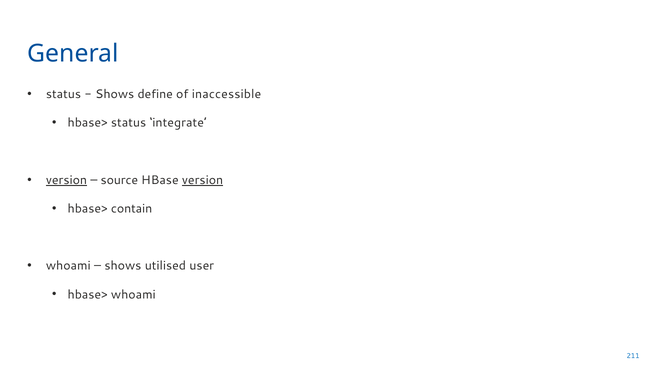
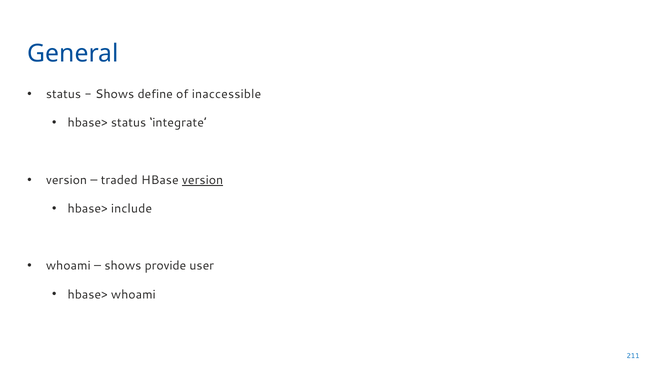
version at (66, 180) underline: present -> none
source: source -> traded
contain: contain -> include
utilised: utilised -> provide
